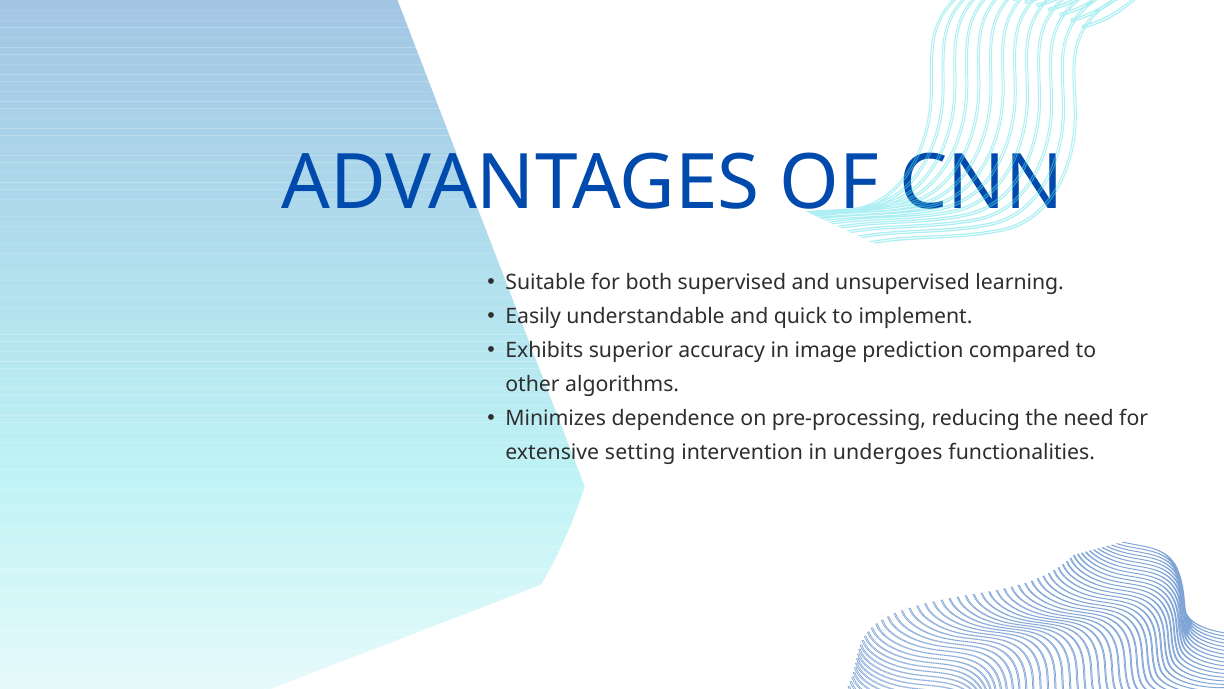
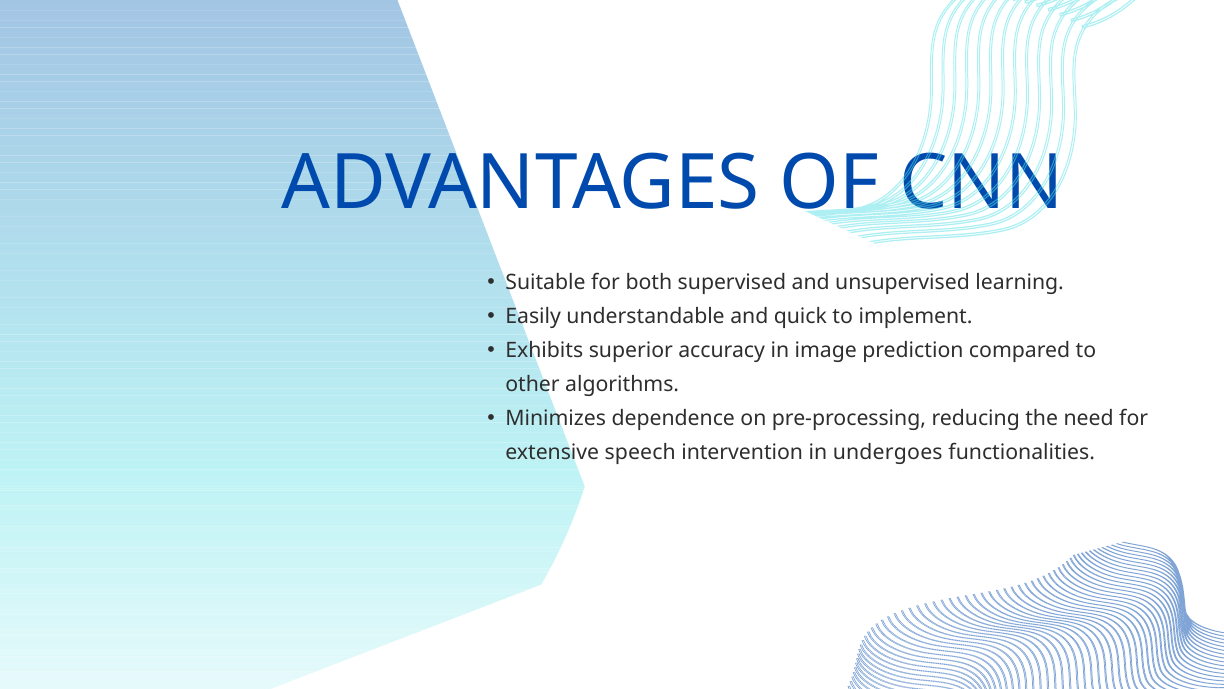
setting: setting -> speech
